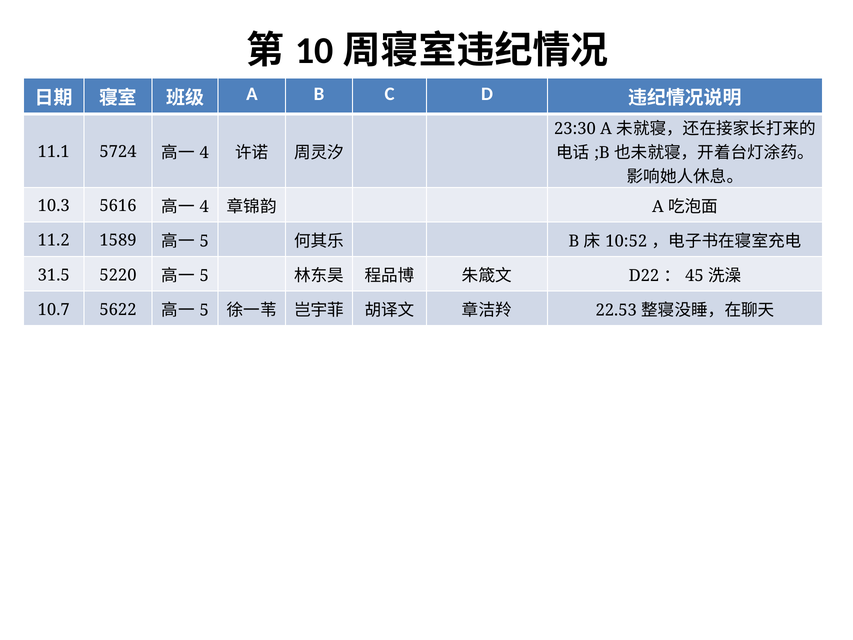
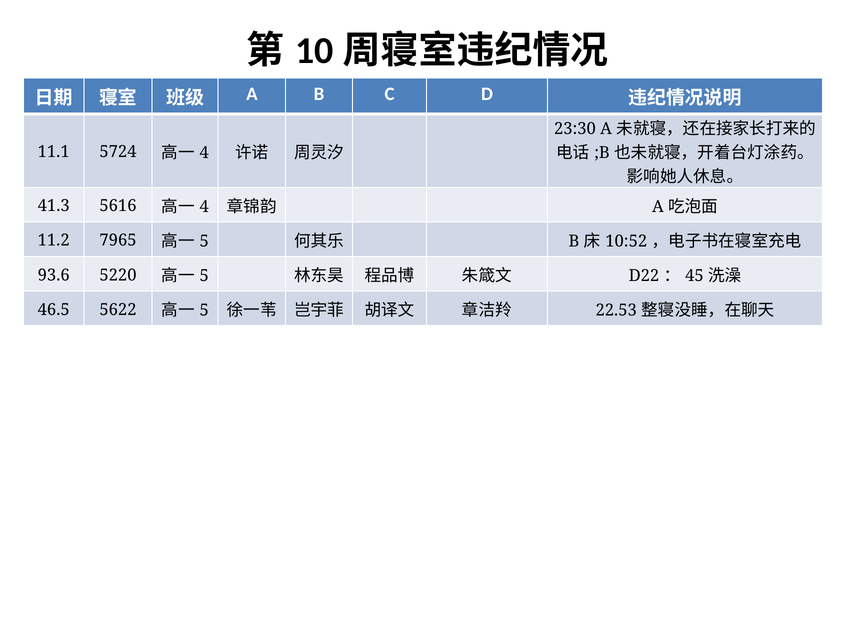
10.3: 10.3 -> 41.3
1589: 1589 -> 7965
31.5: 31.5 -> 93.6
10.7: 10.7 -> 46.5
